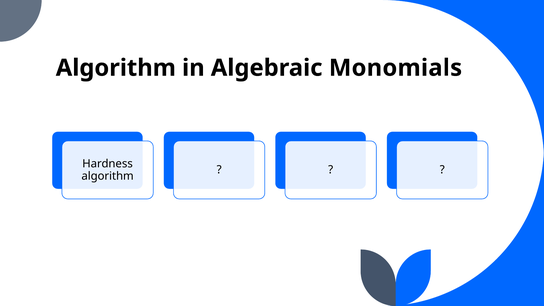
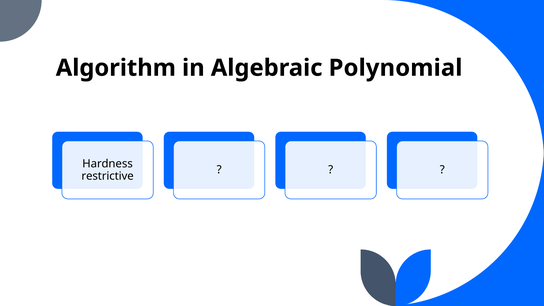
Monomials: Monomials -> Polynomial
algorithm at (108, 176): algorithm -> restrictive
